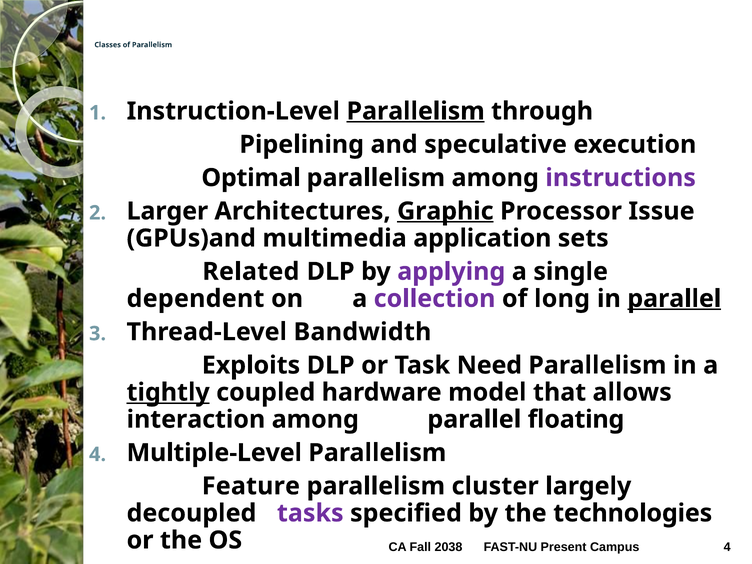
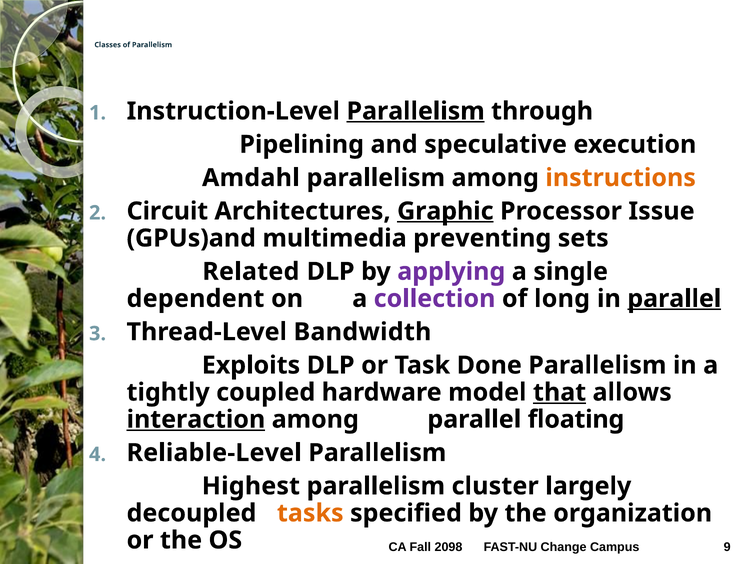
Optimal: Optimal -> Amdahl
instructions colour: purple -> orange
Larger: Larger -> Circuit
application: application -> preventing
Need: Need -> Done
tightly underline: present -> none
that underline: none -> present
interaction underline: none -> present
Multiple-Level: Multiple-Level -> Reliable-Level
Feature: Feature -> Highest
tasks colour: purple -> orange
technologies: technologies -> organization
2038: 2038 -> 2098
Present: Present -> Change
Campus 4: 4 -> 9
